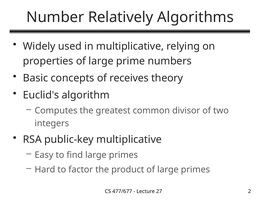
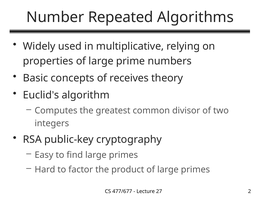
Relatively: Relatively -> Repeated
public-key multiplicative: multiplicative -> cryptography
